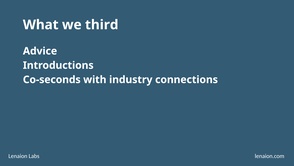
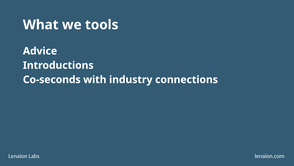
third: third -> tools
